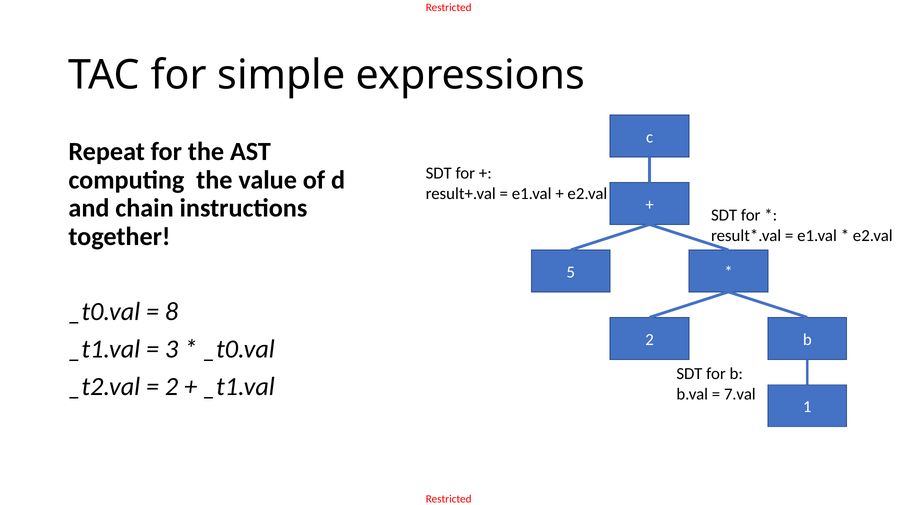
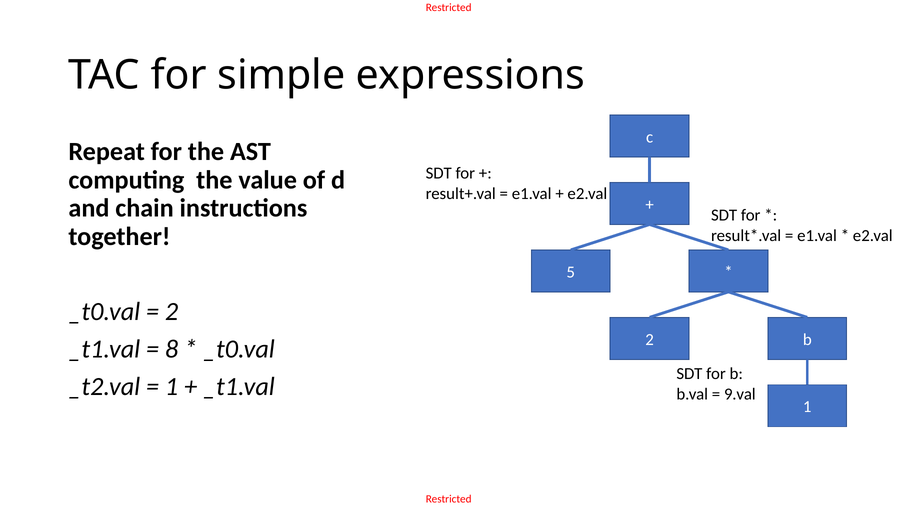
8 at (172, 312): 8 -> 2
3: 3 -> 8
2 at (172, 387): 2 -> 1
7.val: 7.val -> 9.val
